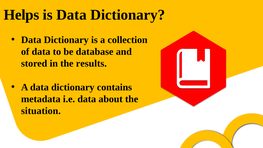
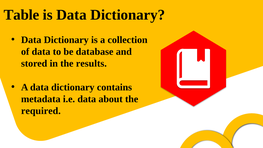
Helps: Helps -> Table
situation: situation -> required
